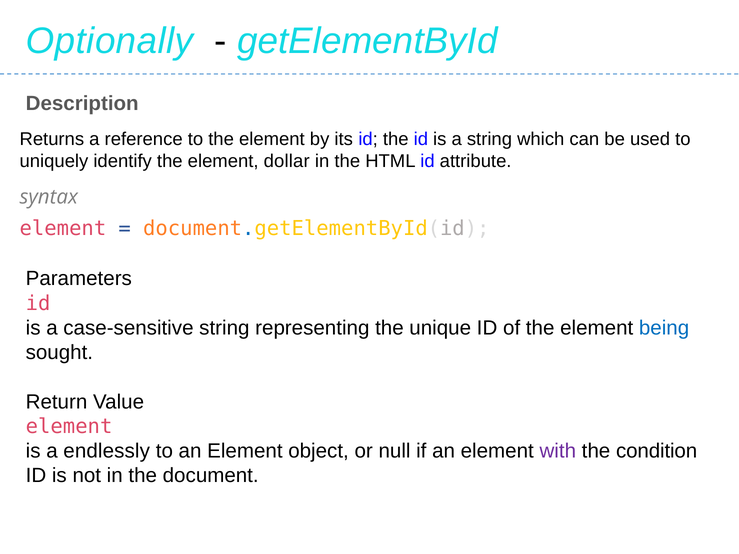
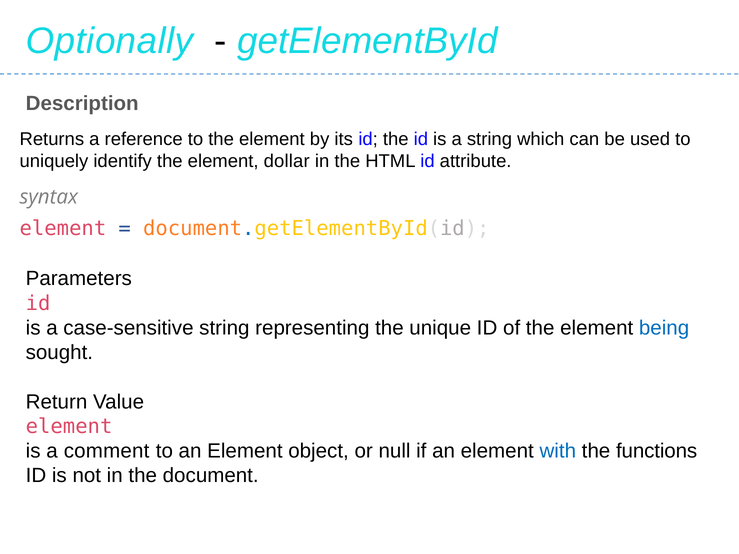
endlessly: endlessly -> comment
with colour: purple -> blue
condition: condition -> functions
